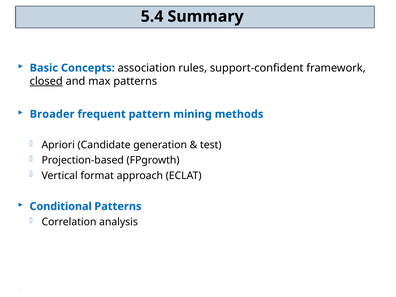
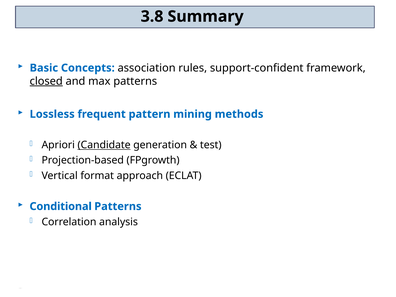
5.4: 5.4 -> 3.8
Broader: Broader -> Lossless
Candidate underline: none -> present
